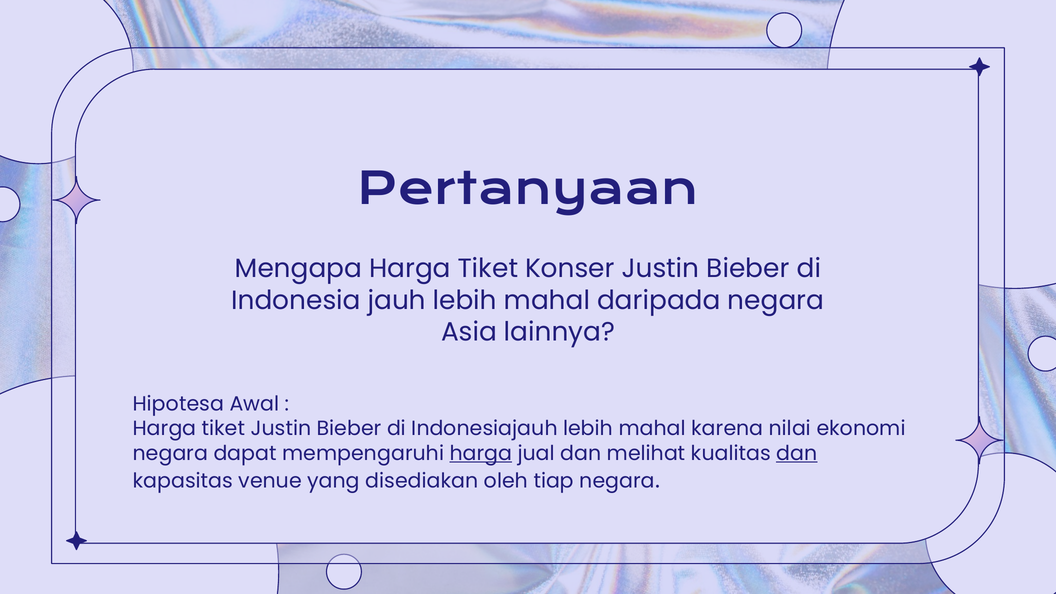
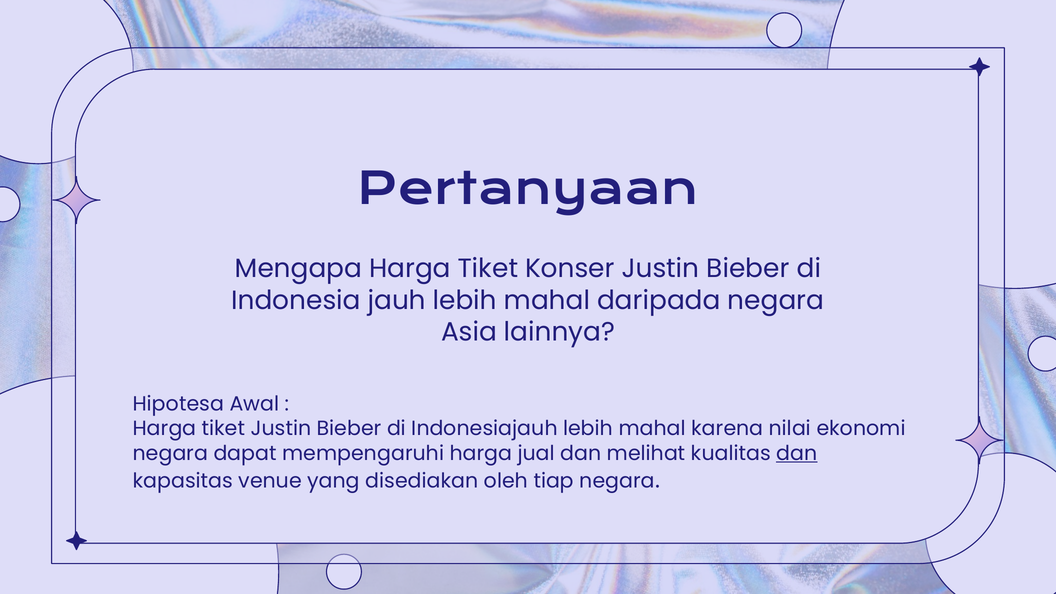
harga at (481, 453) underline: present -> none
